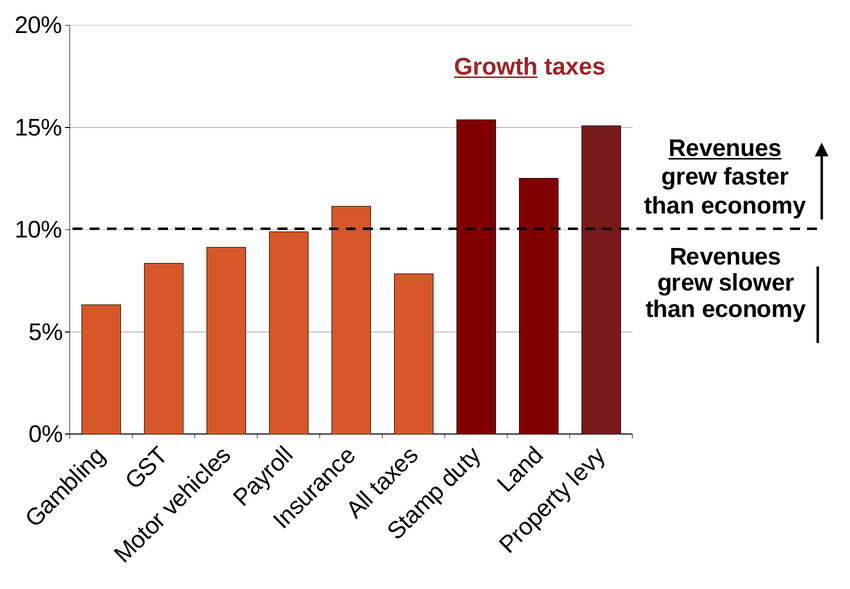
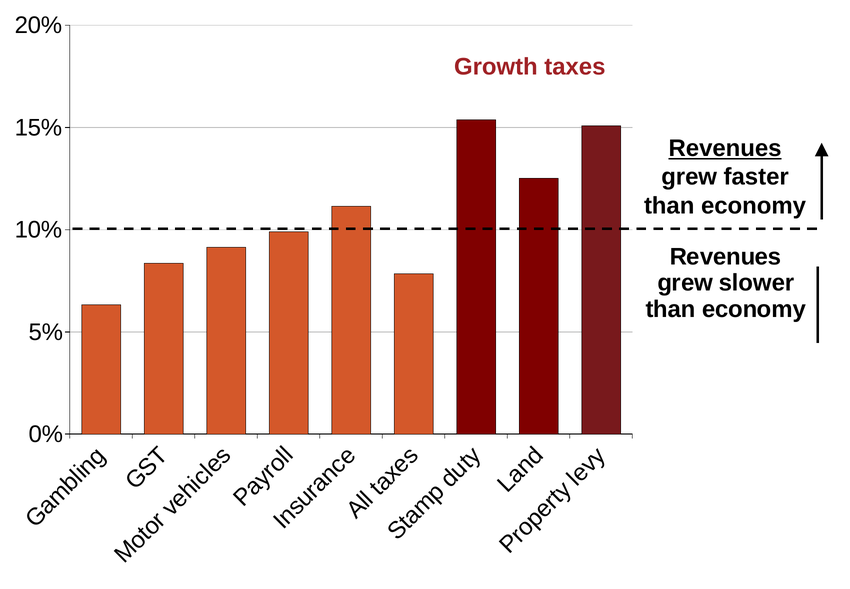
Growth underline: present -> none
